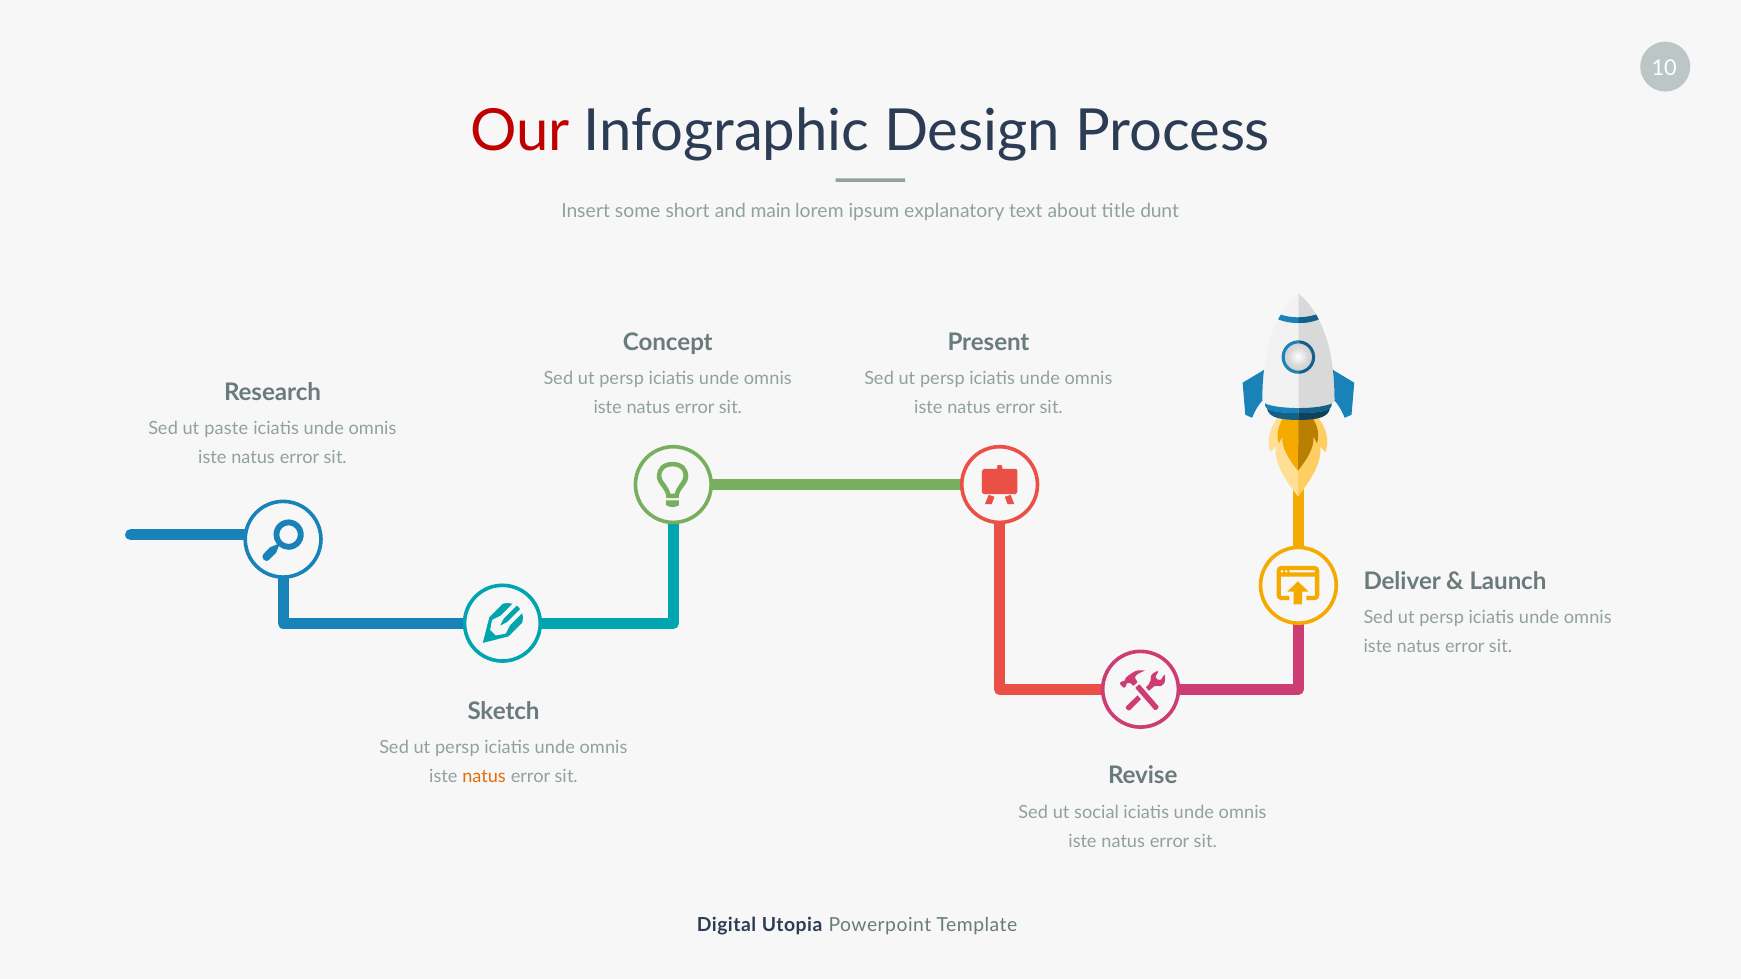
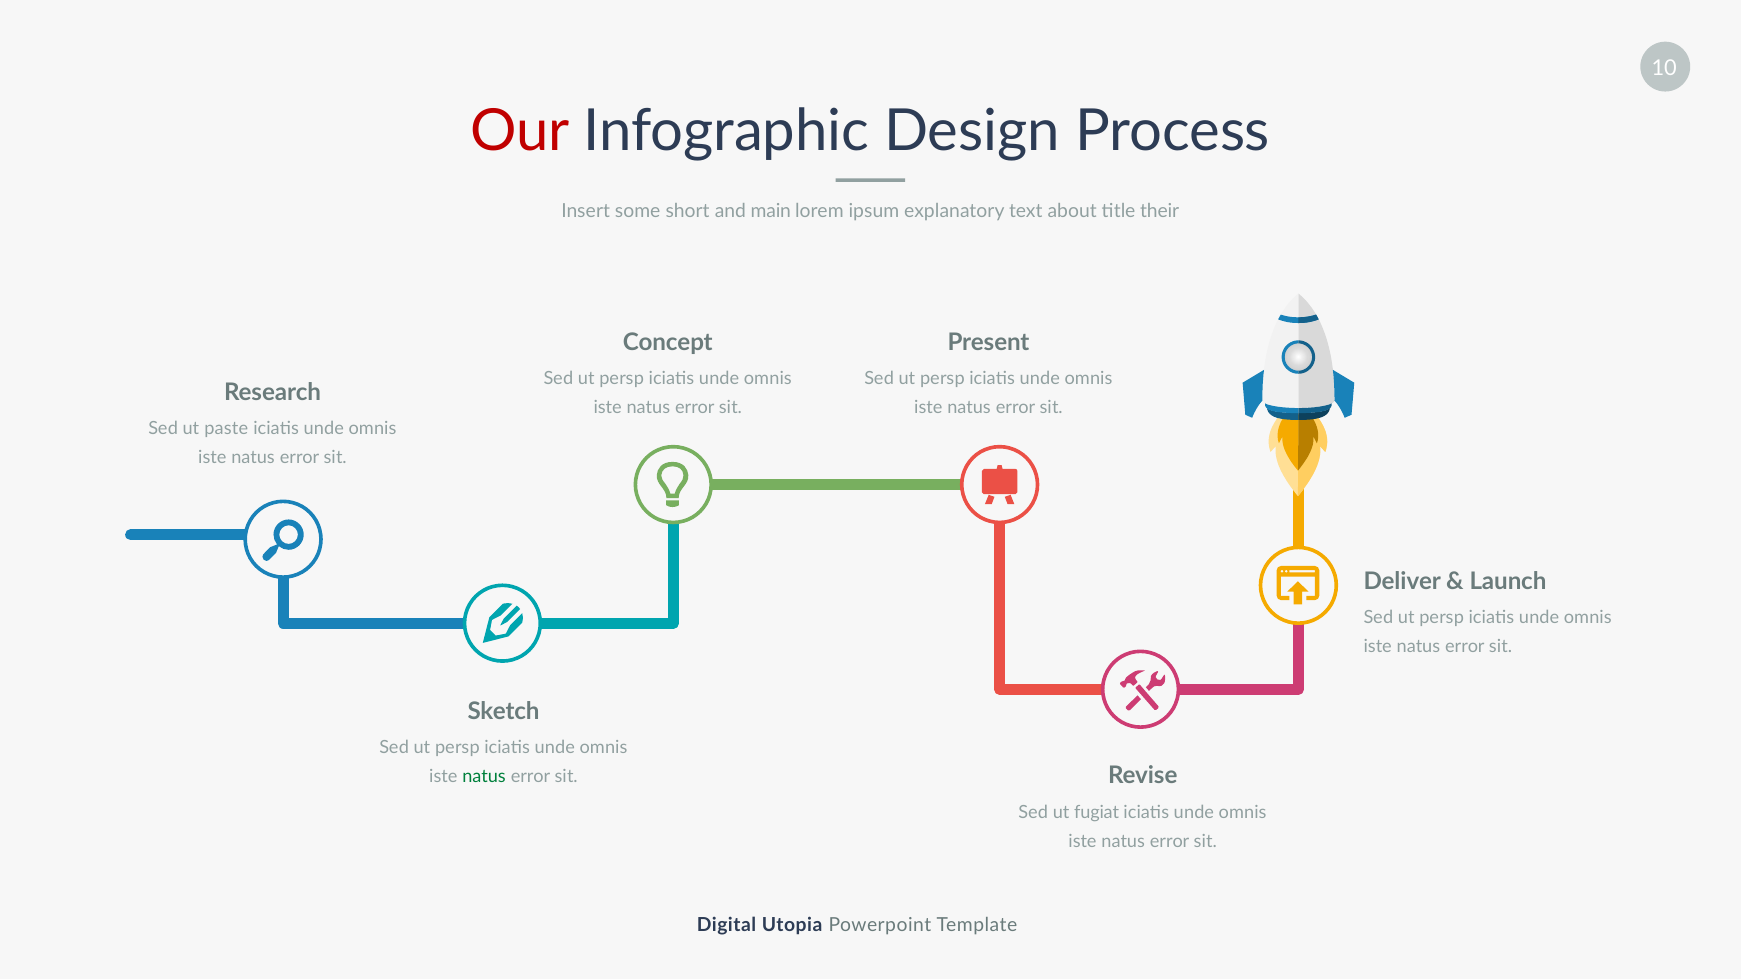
dunt: dunt -> their
natus at (484, 777) colour: orange -> green
social: social -> fugiat
